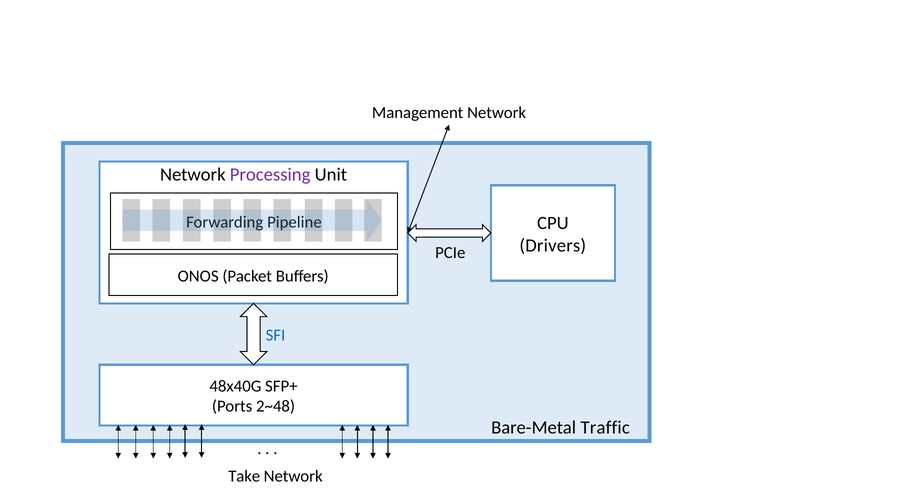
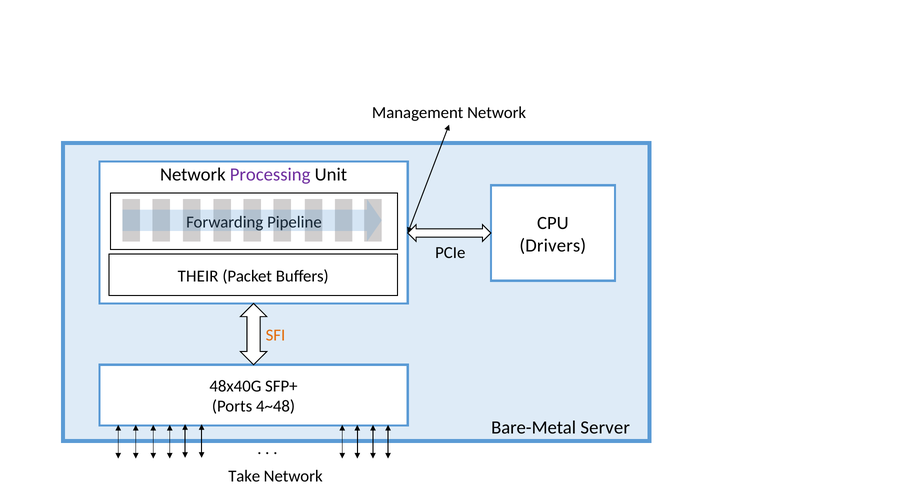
ONOS: ONOS -> THEIR
SFI colour: blue -> orange
2~48: 2~48 -> 4~48
Traffic: Traffic -> Server
